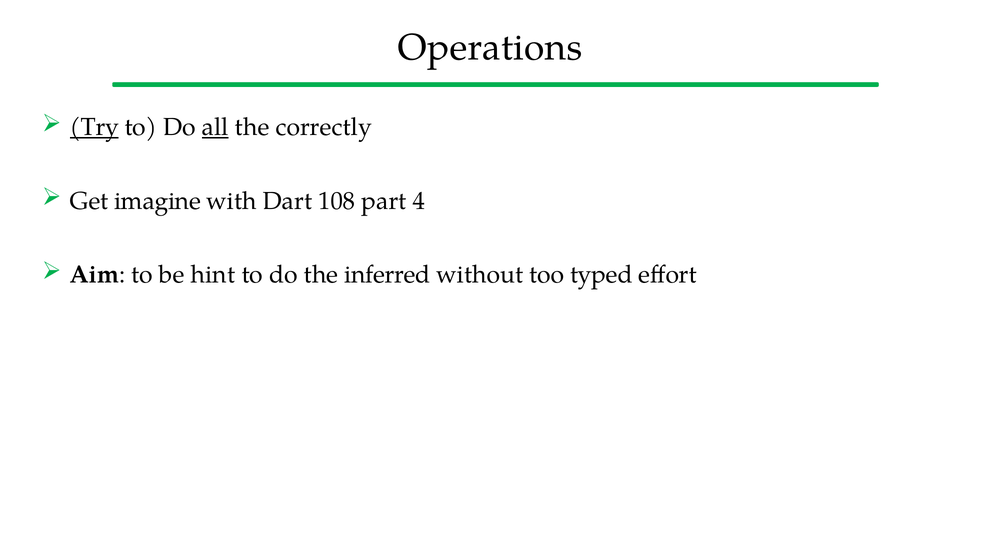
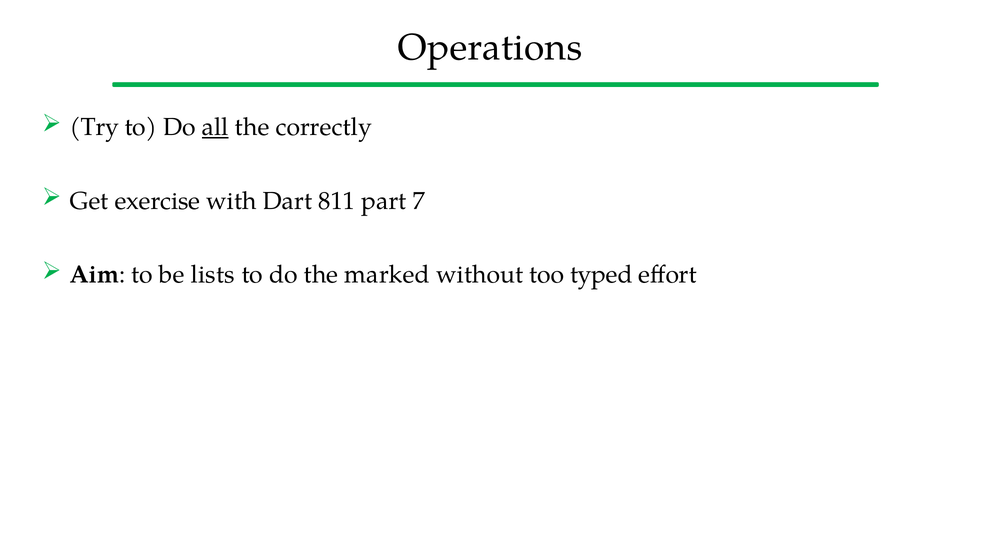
Try underline: present -> none
imagine: imagine -> exercise
108: 108 -> 811
4: 4 -> 7
hint: hint -> lists
inferred: inferred -> marked
